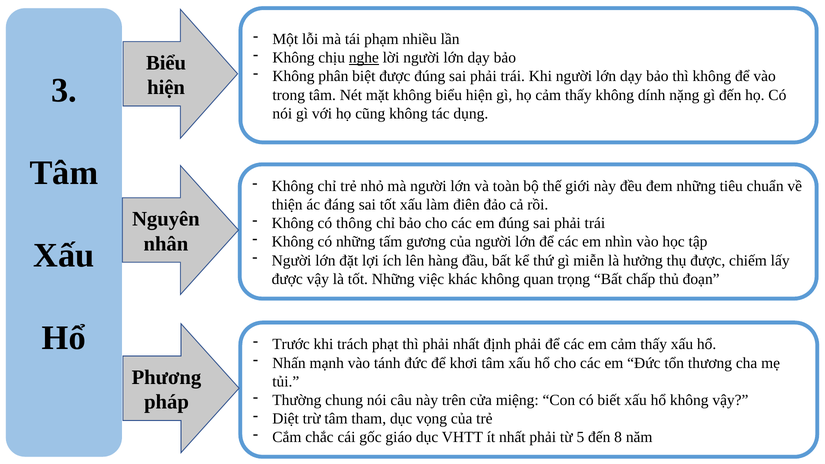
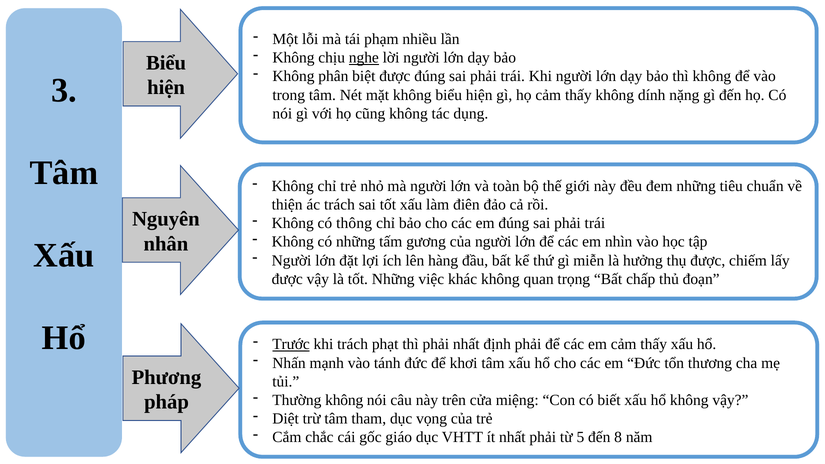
ác đáng: đáng -> trách
Trước underline: none -> present
Thường chung: chung -> không
